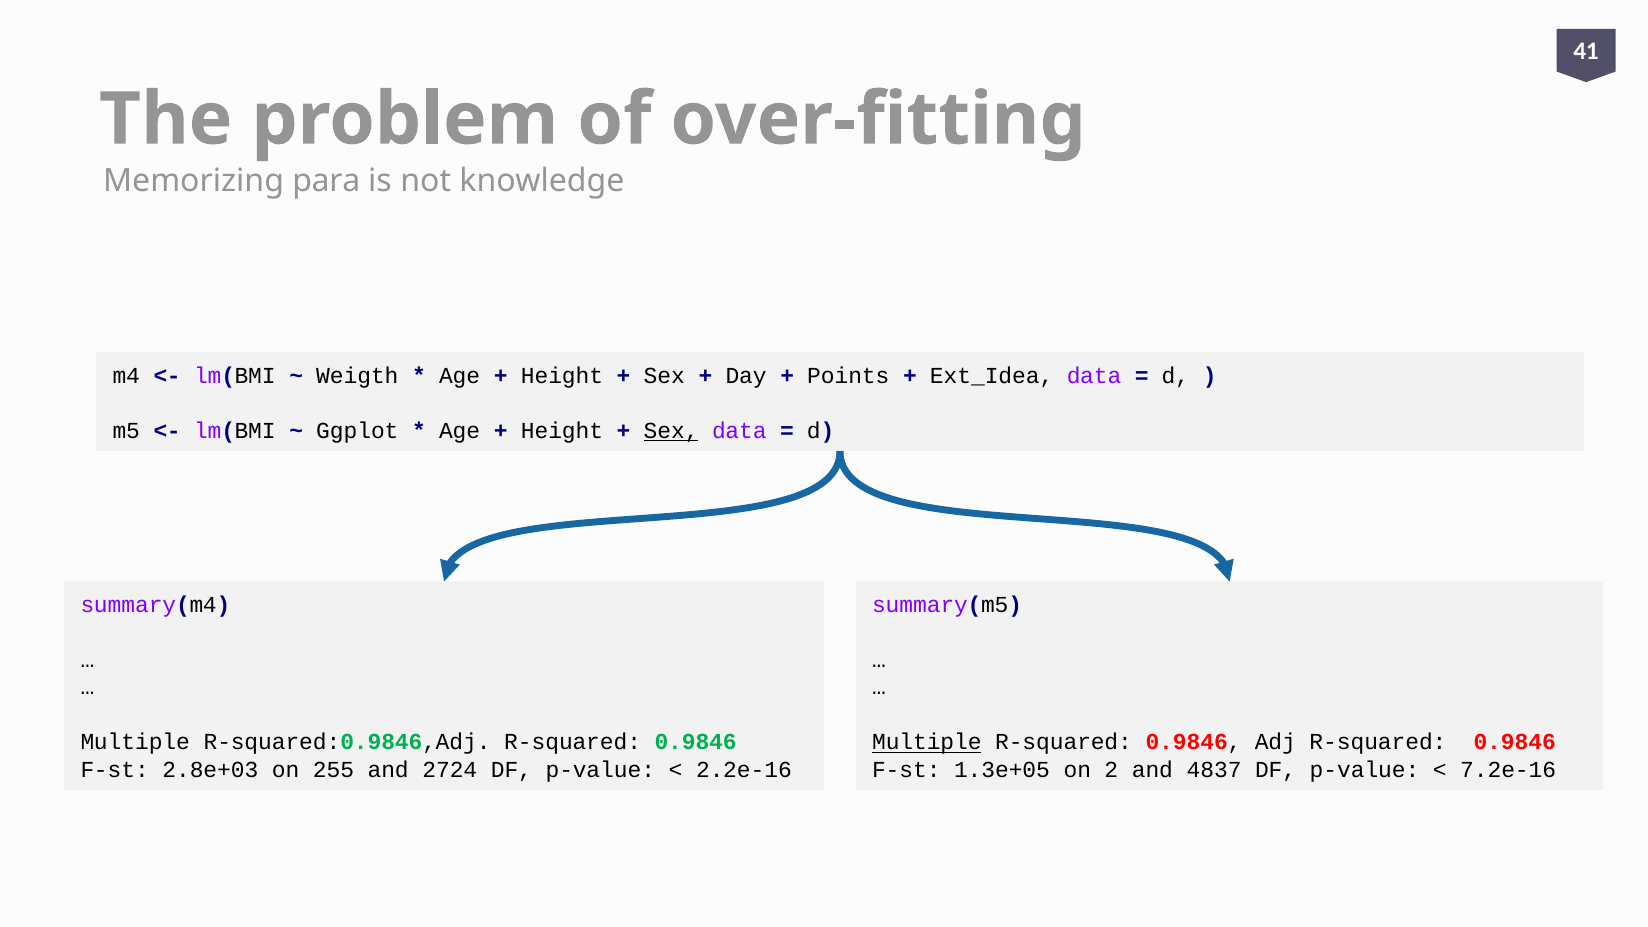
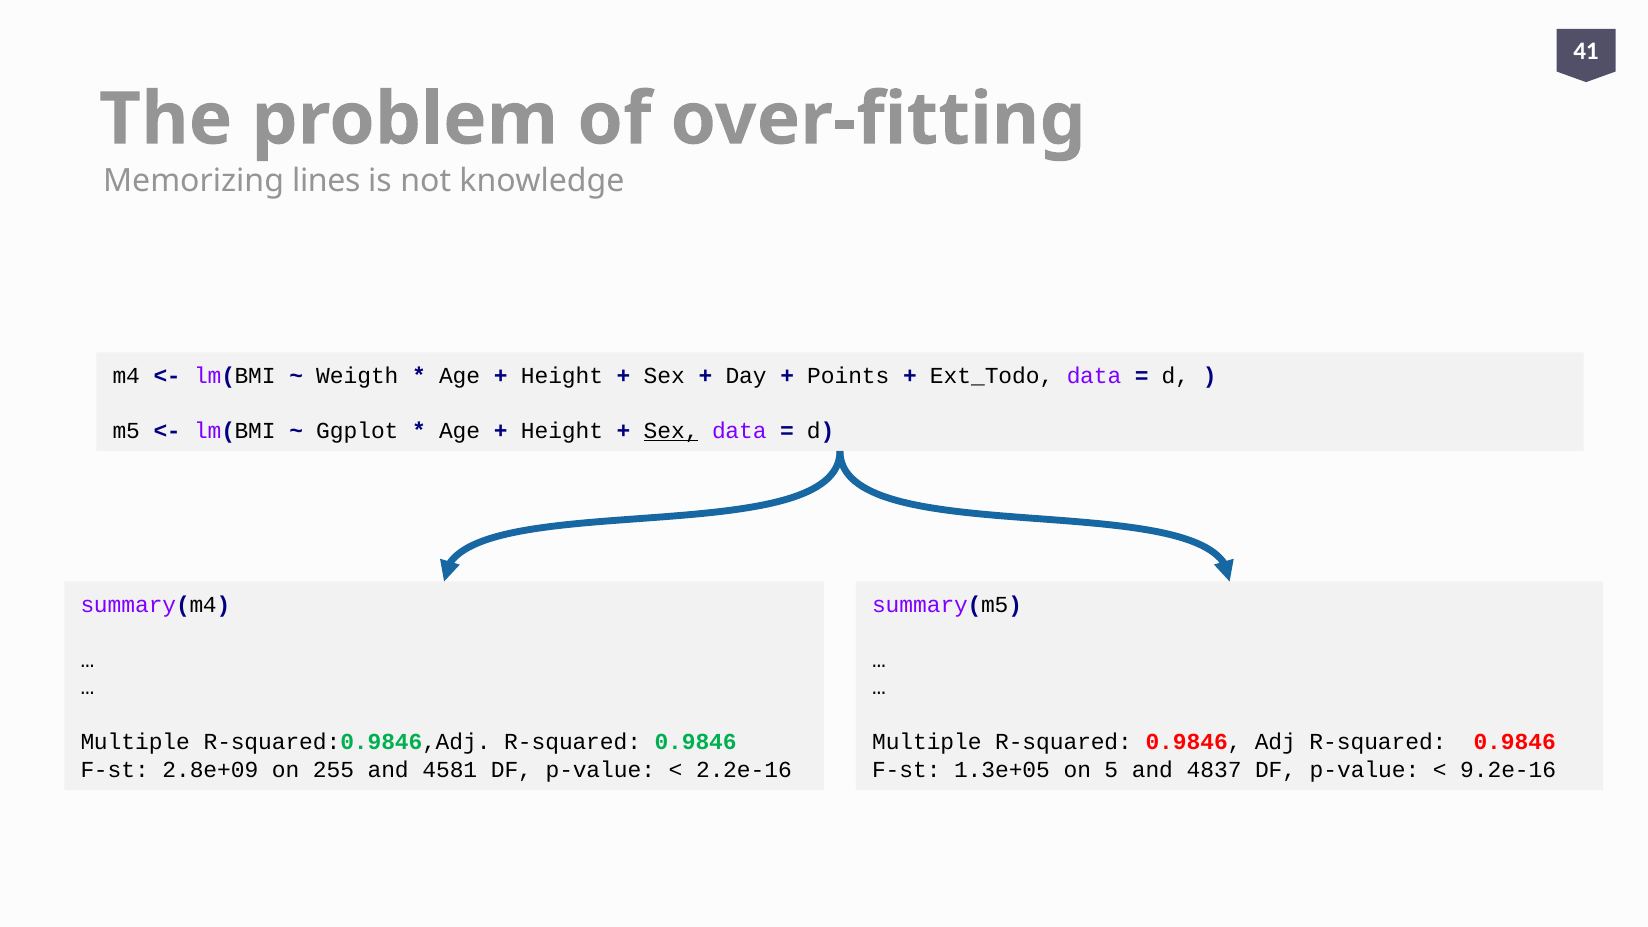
para: para -> lines
Ext_Idea: Ext_Idea -> Ext_Todo
Multiple at (927, 742) underline: present -> none
2.8e+03: 2.8e+03 -> 2.8e+09
2724: 2724 -> 4581
2: 2 -> 5
7.2e-16: 7.2e-16 -> 9.2e-16
